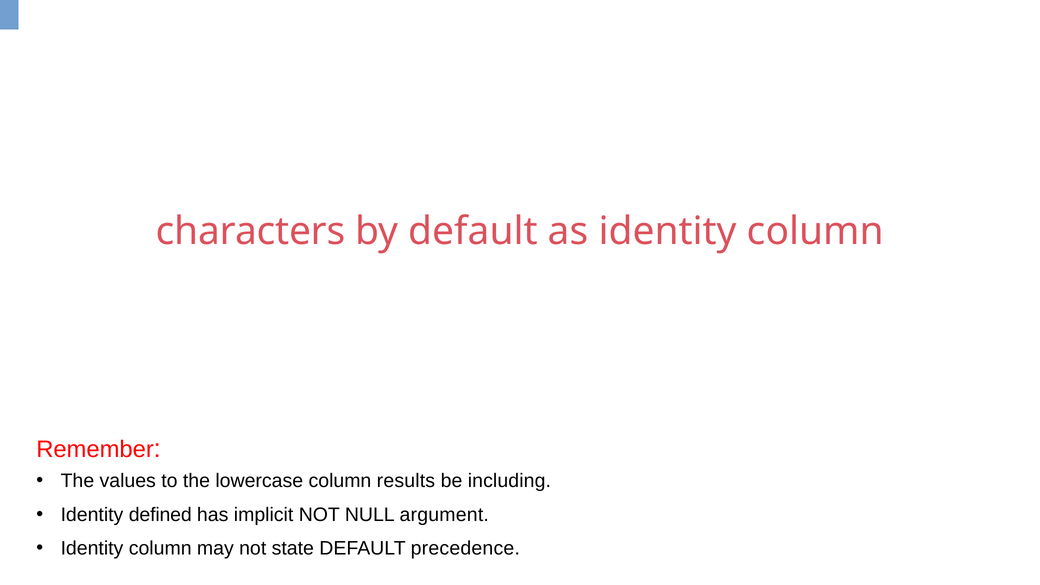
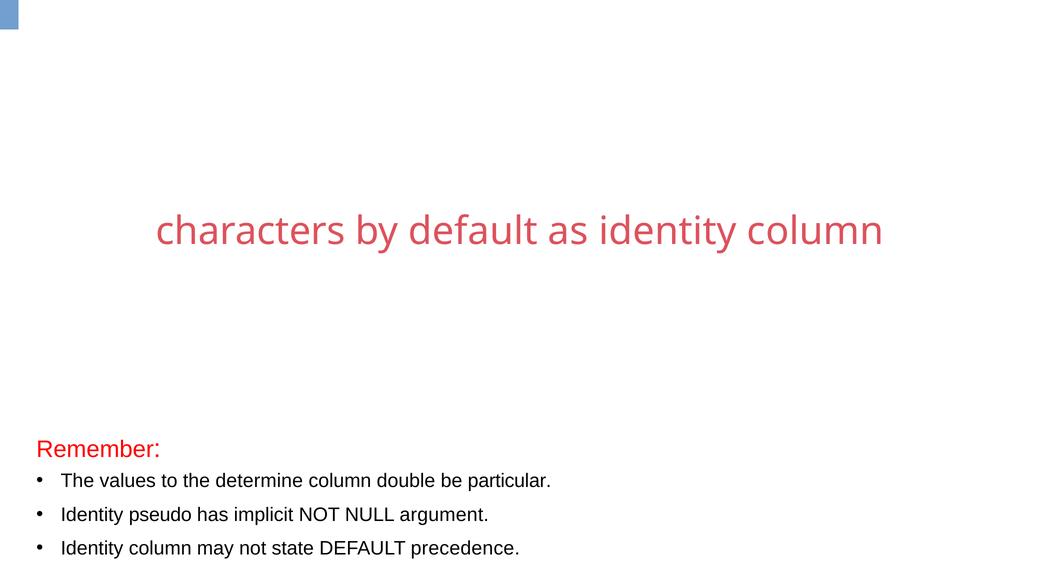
lowercase: lowercase -> determine
results: results -> double
including: including -> particular
defined: defined -> pseudo
